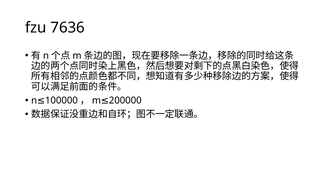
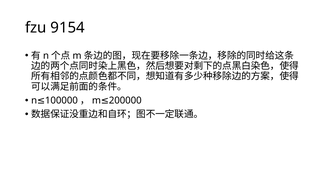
7636: 7636 -> 9154
